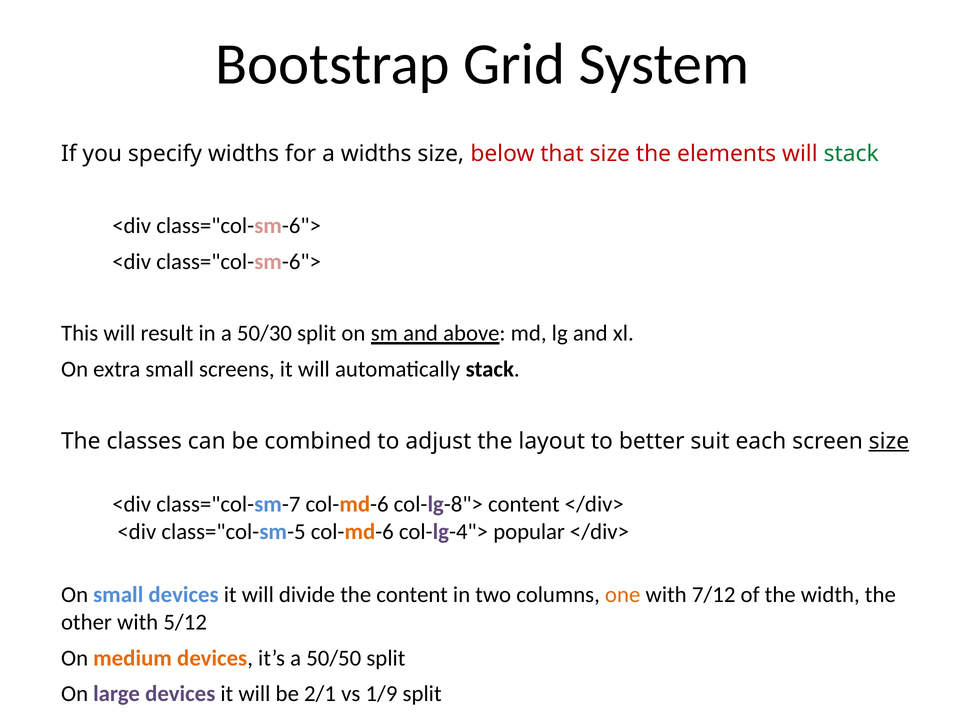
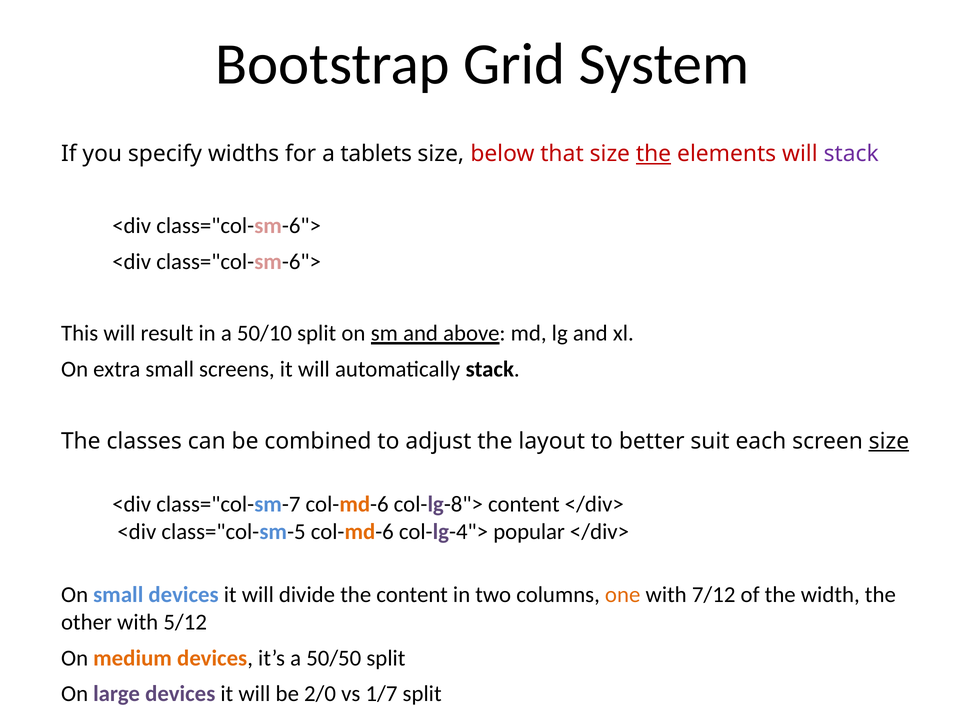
a widths: widths -> tablets
the at (653, 154) underline: none -> present
stack at (851, 154) colour: green -> purple
50/30: 50/30 -> 50/10
2/1: 2/1 -> 2/0
1/9: 1/9 -> 1/7
